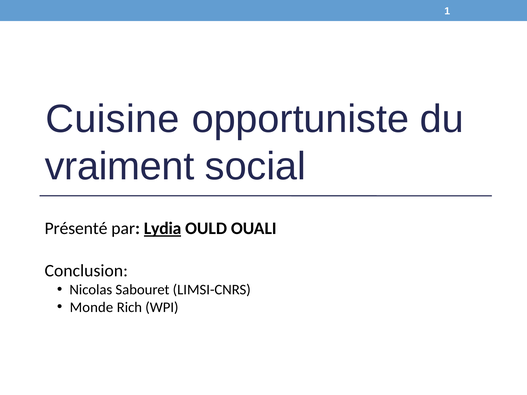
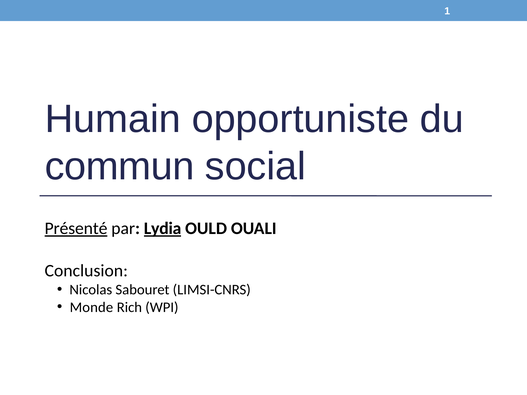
Cuisine: Cuisine -> Humain
vraiment: vraiment -> commun
Présenté underline: none -> present
